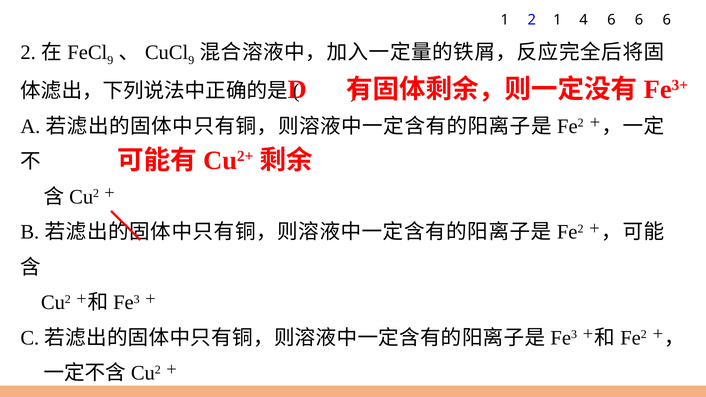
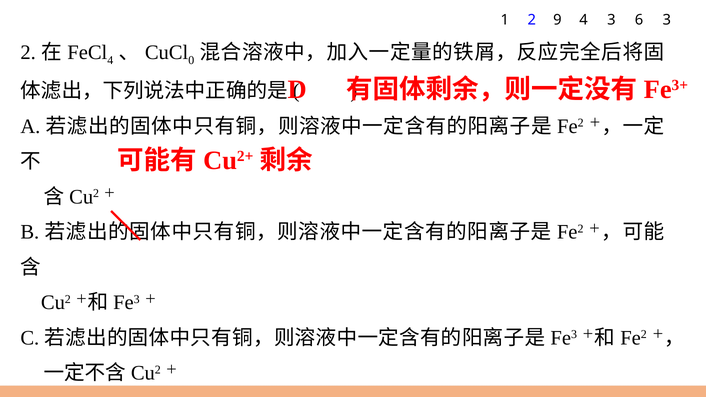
2 1: 1 -> 9
4 6: 6 -> 3
6 at (667, 20): 6 -> 3
9 at (110, 60): 9 -> 4
9 at (191, 60): 9 -> 0
